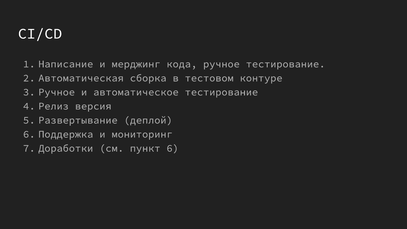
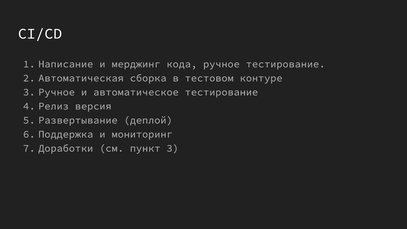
пункт 6: 6 -> 3
